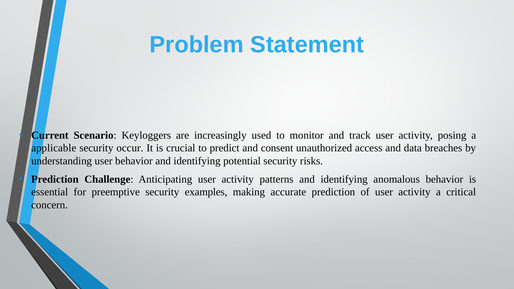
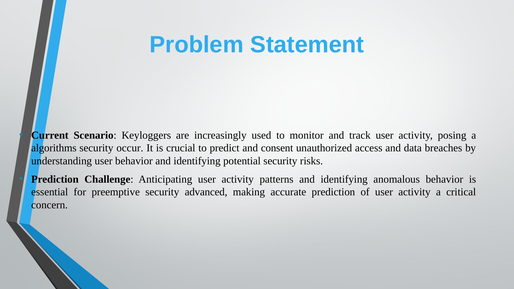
applicable: applicable -> algorithms
examples: examples -> advanced
